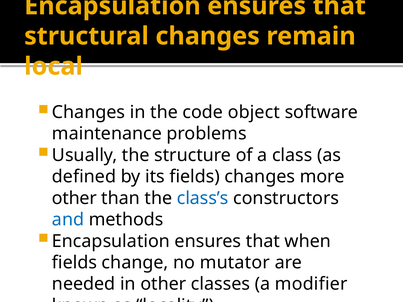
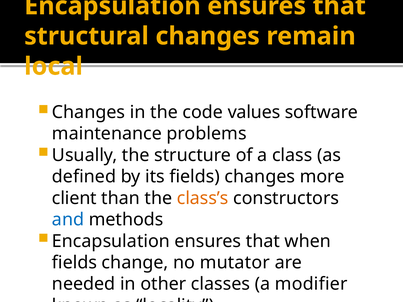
object: object -> values
other at (74, 198): other -> client
class’s colour: blue -> orange
